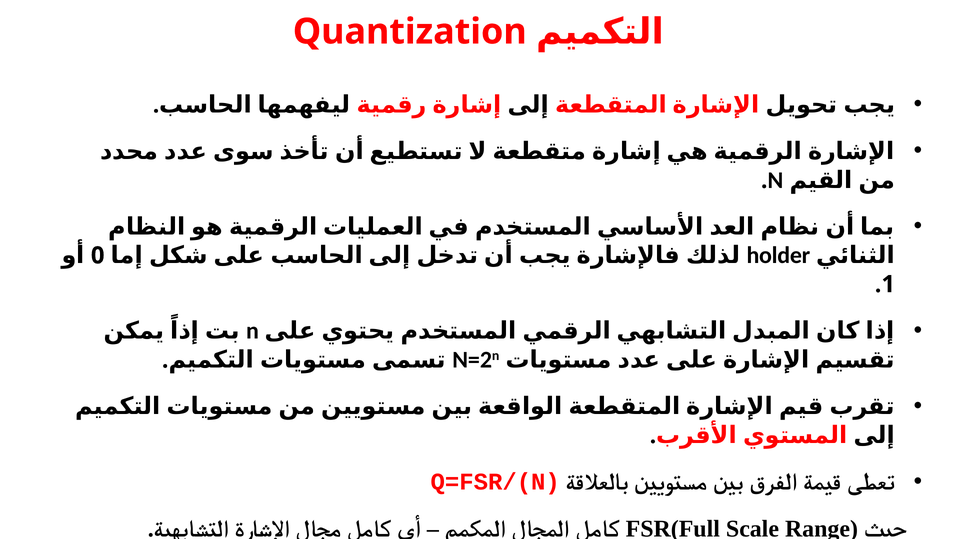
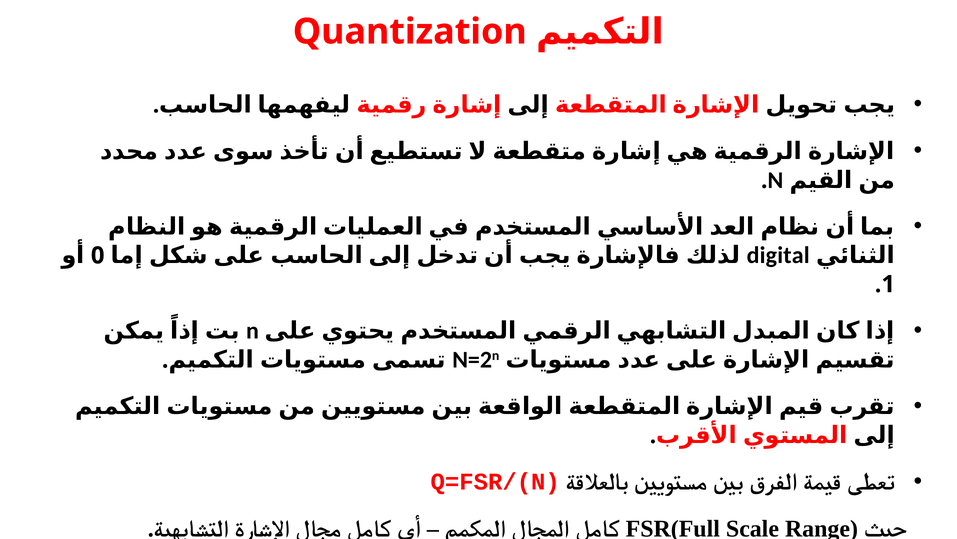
holder: holder -> digital
